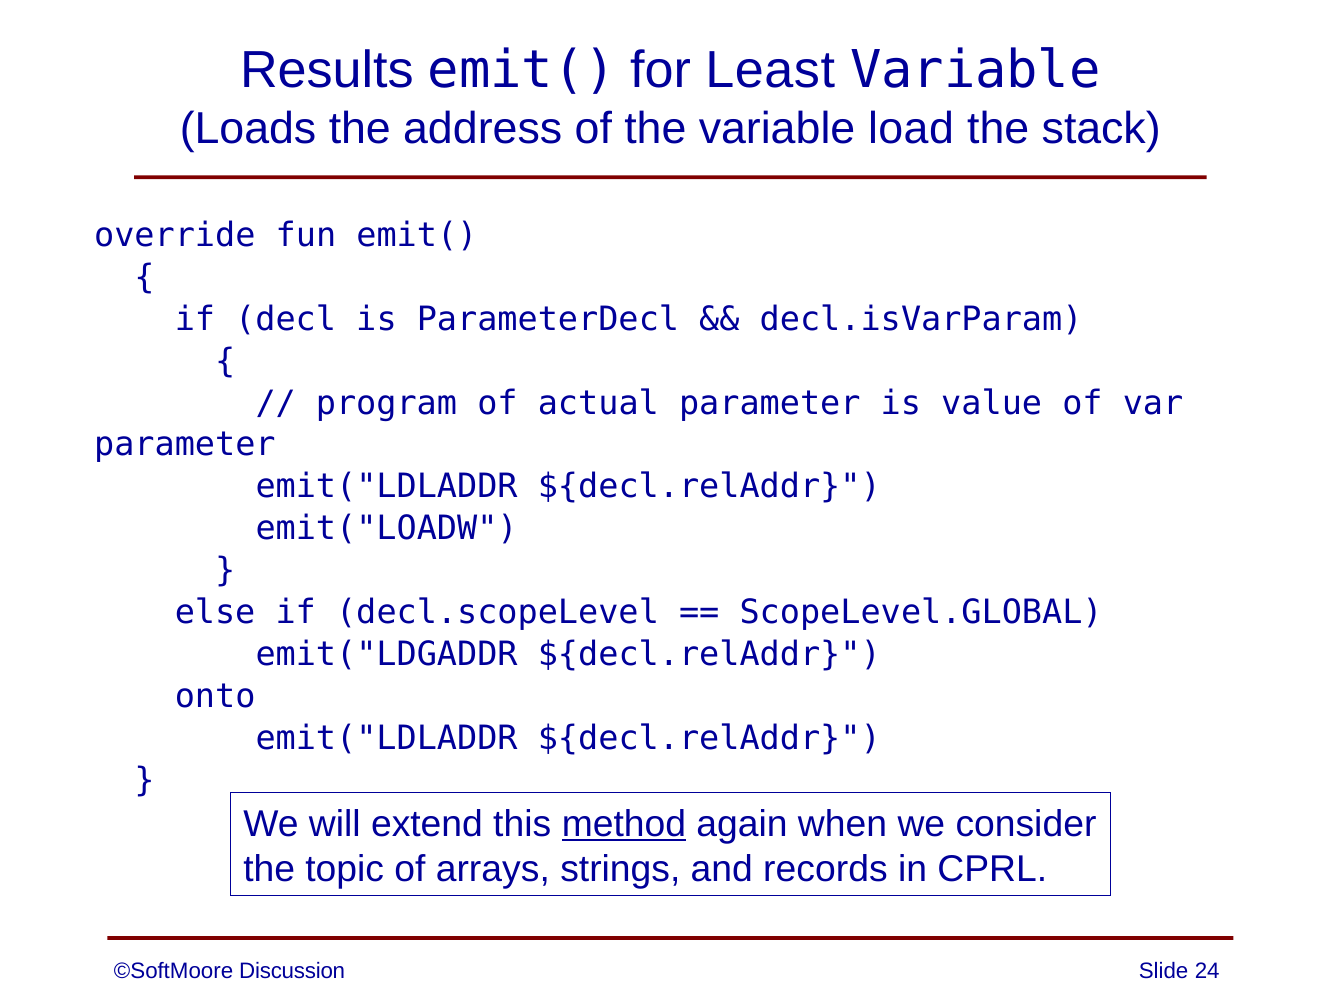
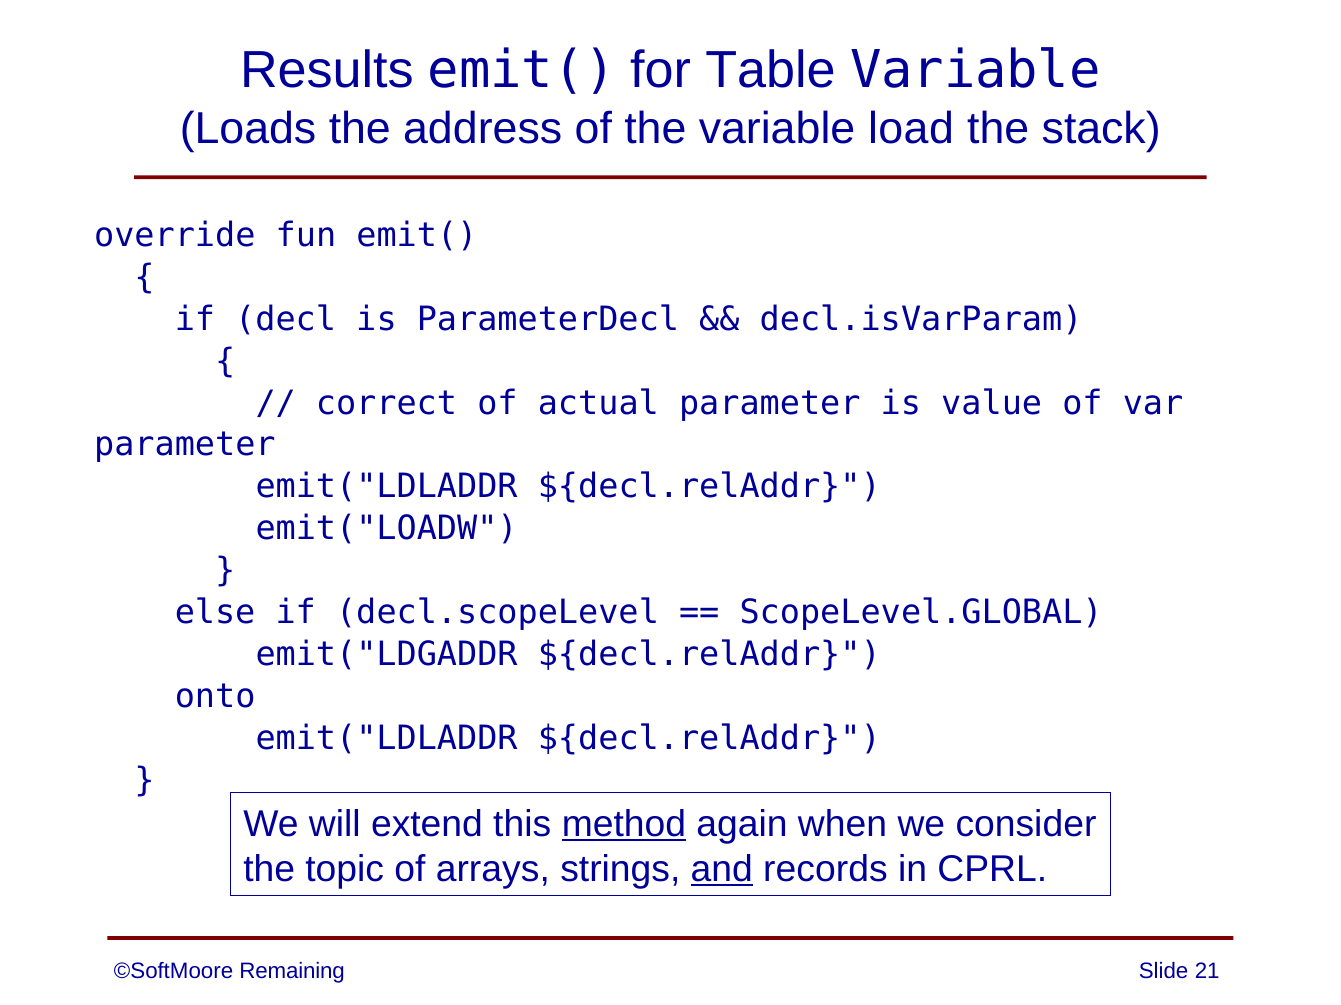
Least: Least -> Table
program: program -> correct
and underline: none -> present
Discussion: Discussion -> Remaining
24: 24 -> 21
